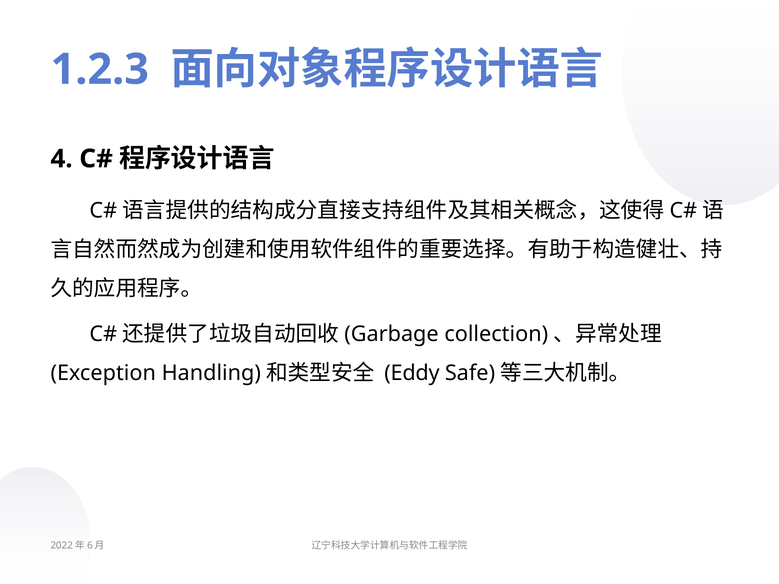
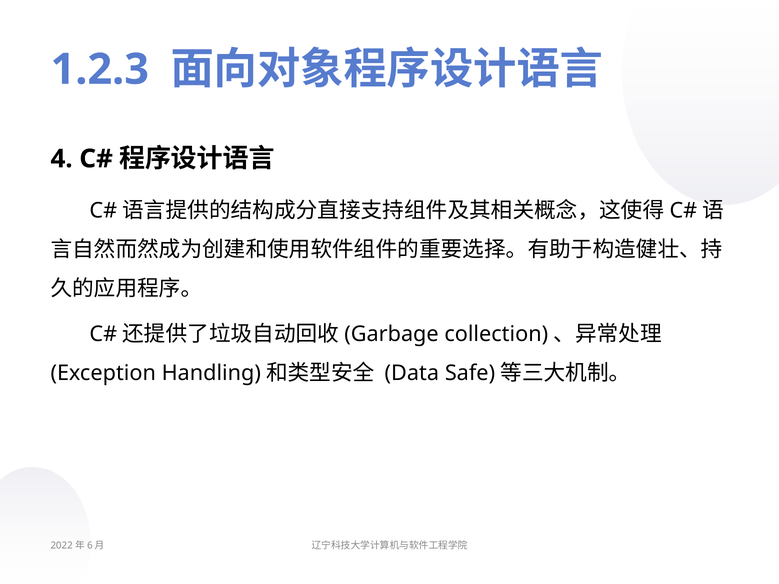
Eddy: Eddy -> Data
